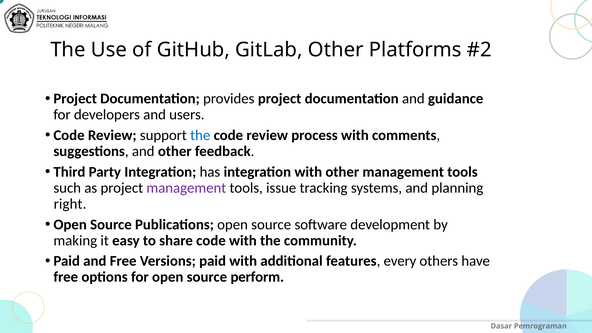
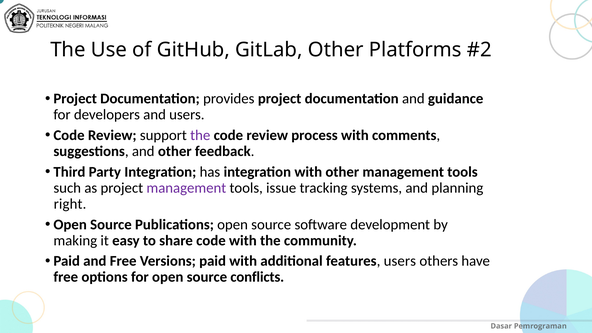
the at (200, 135) colour: blue -> purple
features every: every -> users
perform: perform -> conflicts
